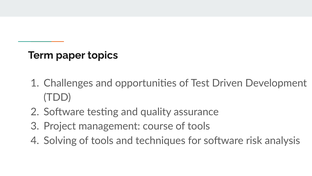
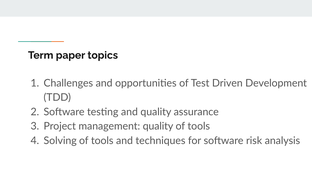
management course: course -> quality
